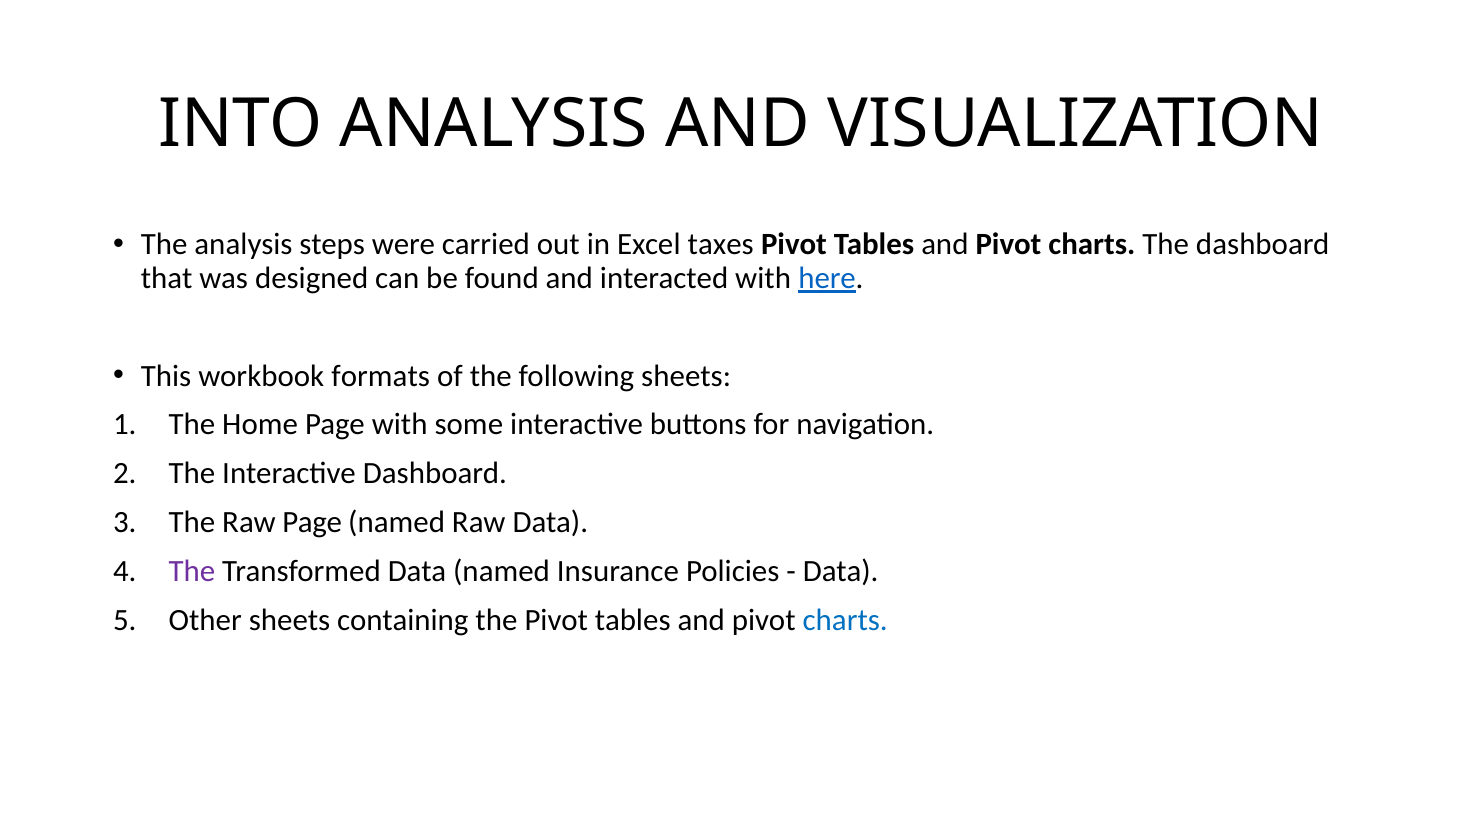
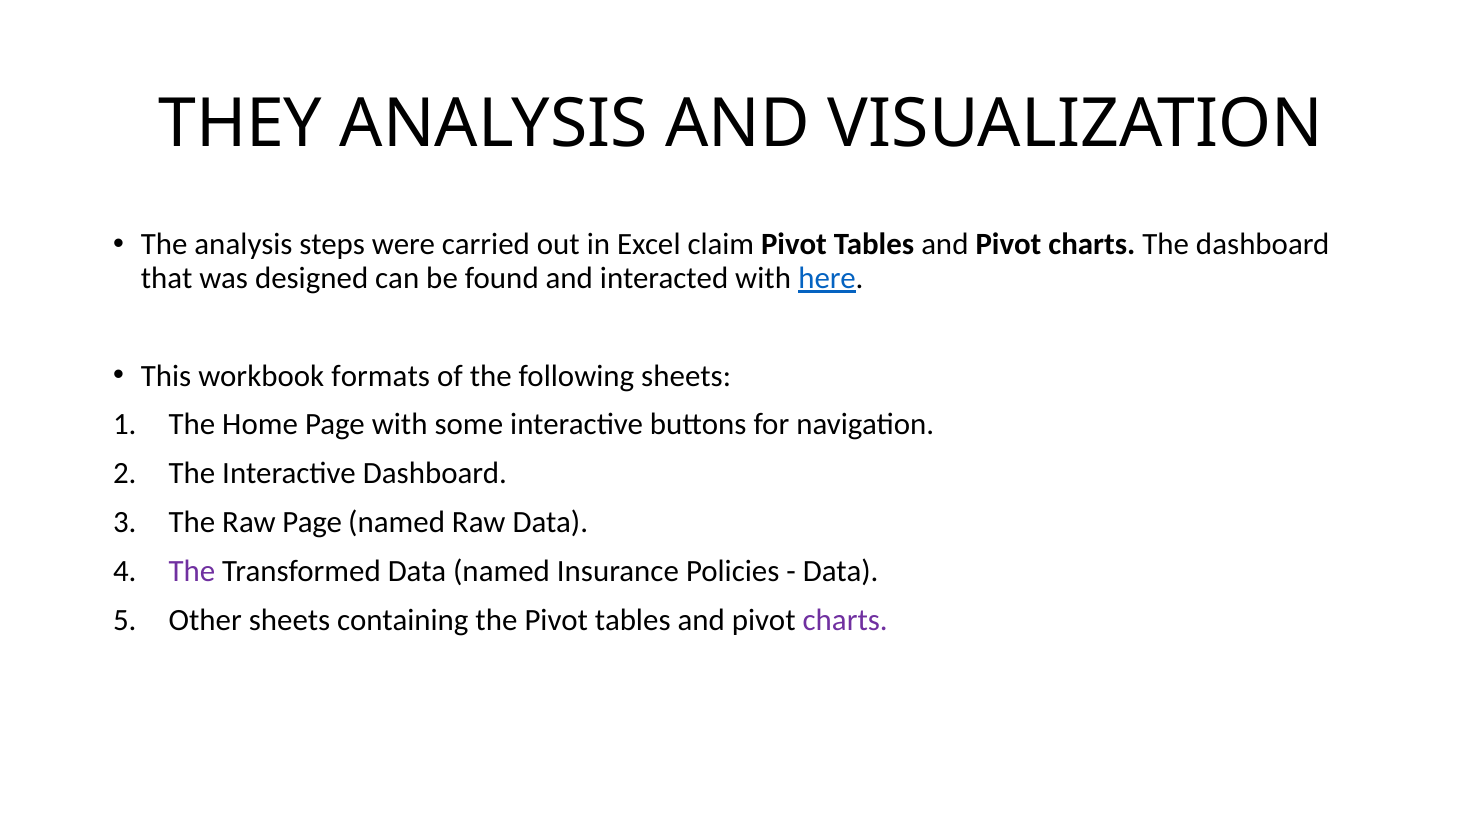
INTO: INTO -> THEY
taxes: taxes -> claim
charts at (845, 620) colour: blue -> purple
